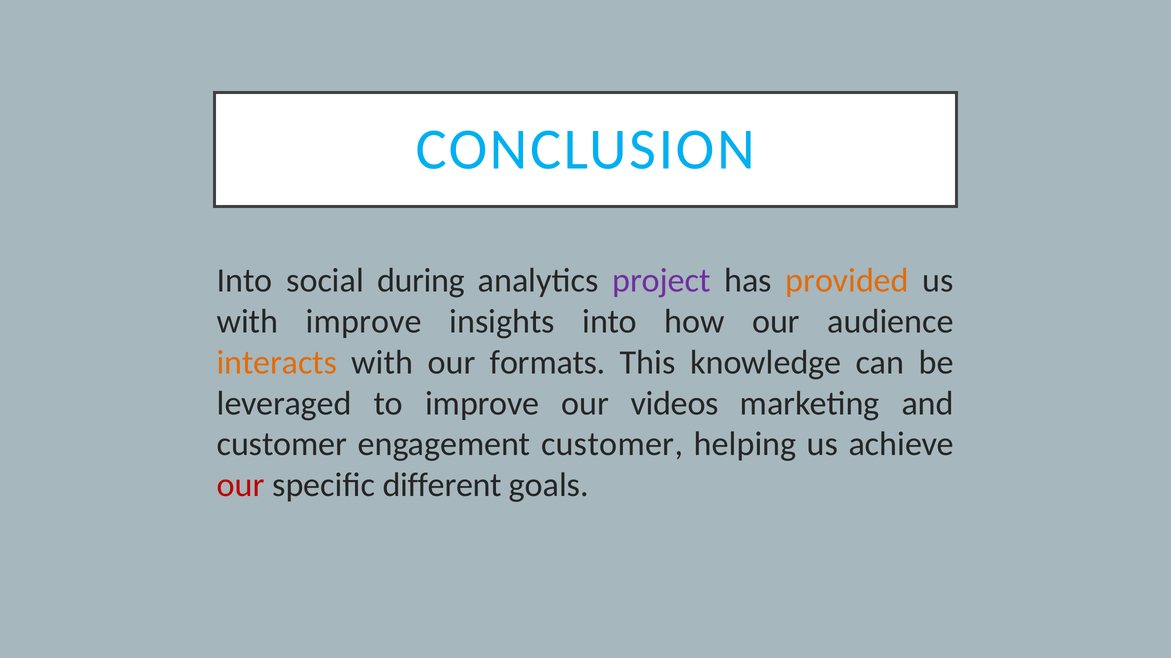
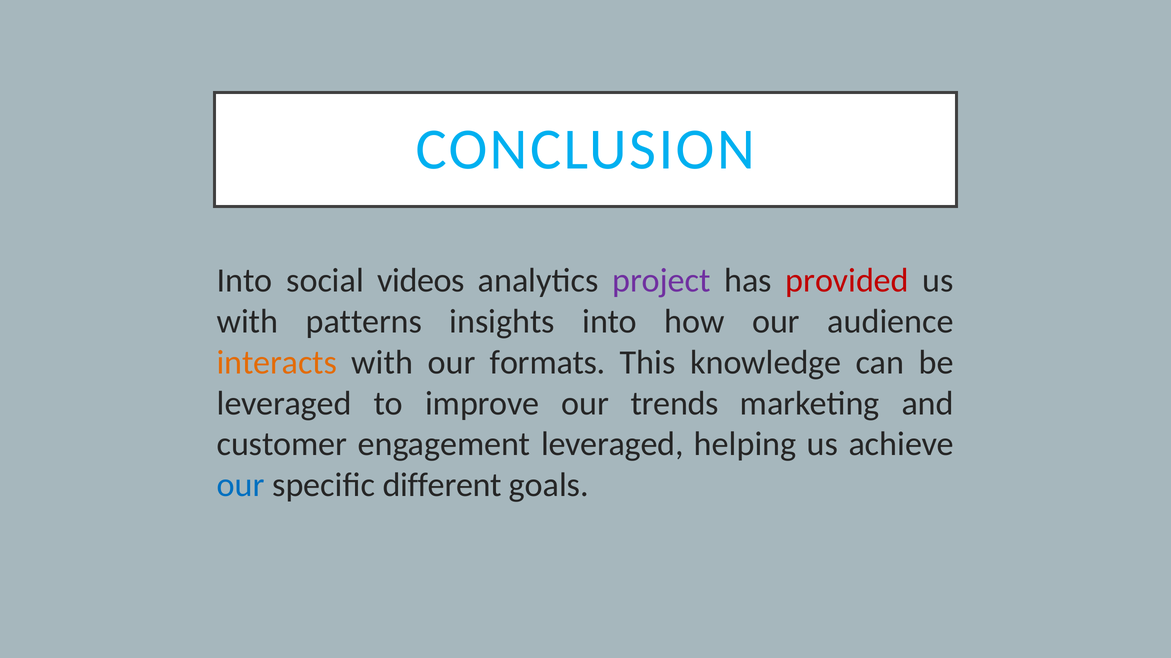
during: during -> videos
provided colour: orange -> red
with improve: improve -> patterns
videos: videos -> trends
engagement customer: customer -> leveraged
our at (241, 486) colour: red -> blue
